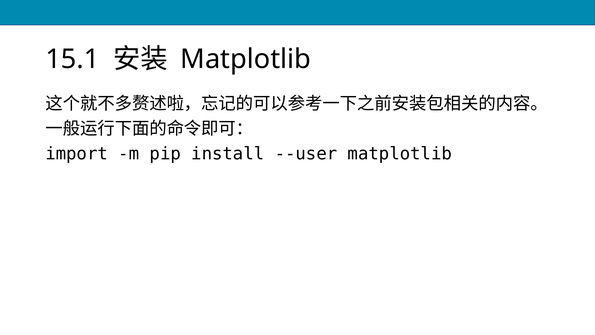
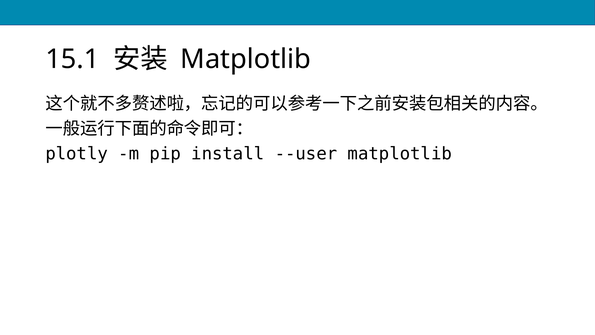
import: import -> plotly
